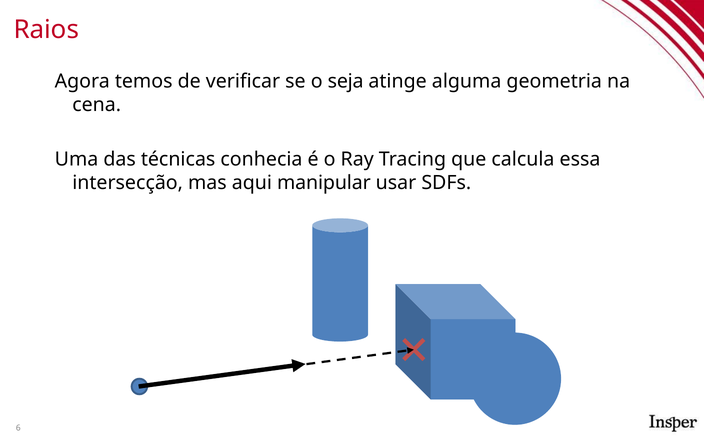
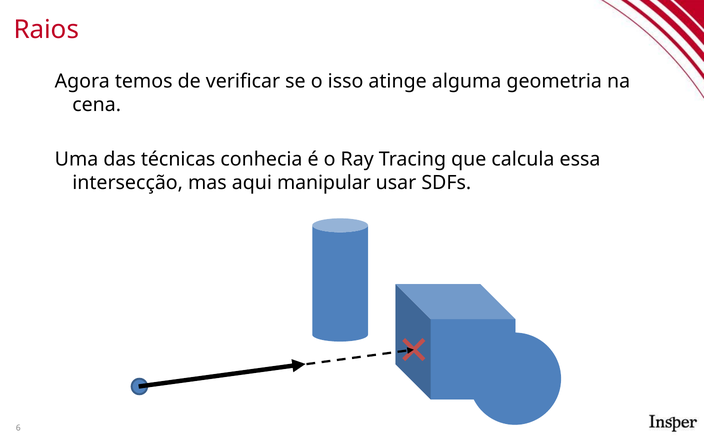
seja: seja -> isso
